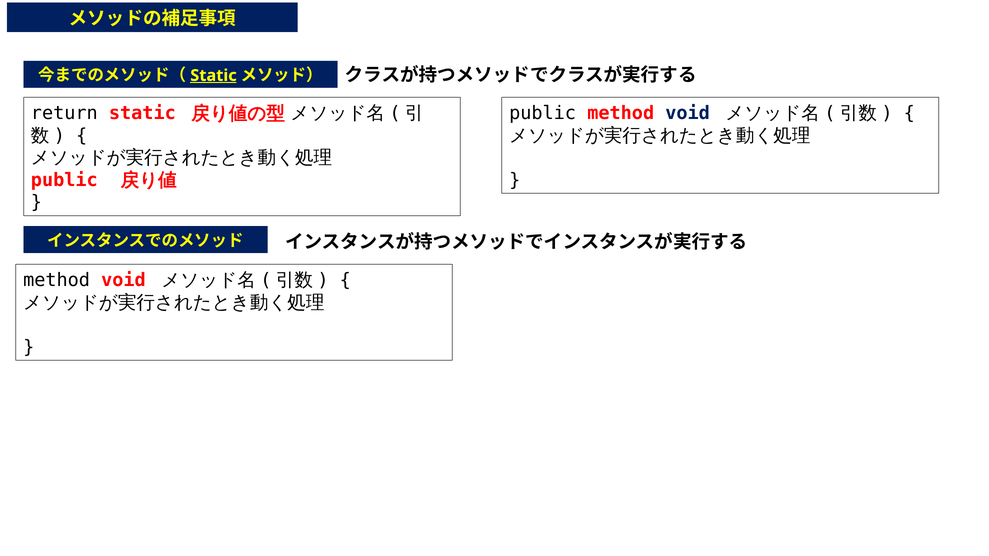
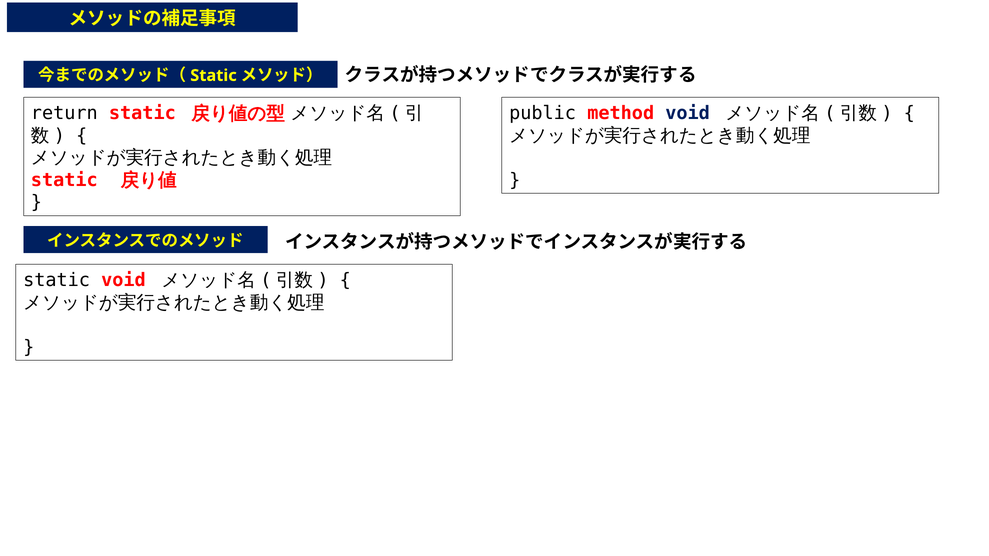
Static at (213, 76) underline: present -> none
public at (64, 180): public -> static
method at (57, 280): method -> static
